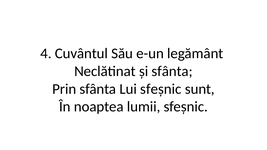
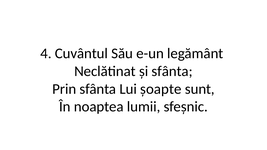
Lui sfeșnic: sfeșnic -> șoapte
